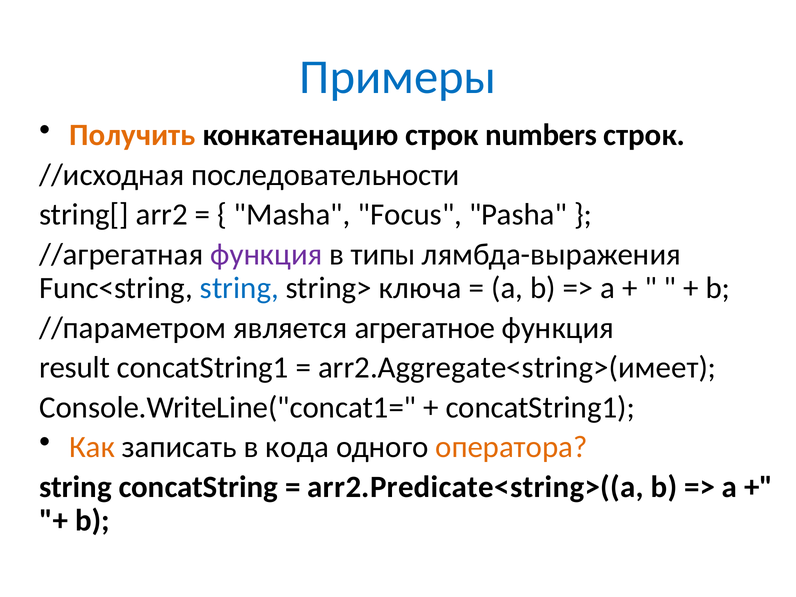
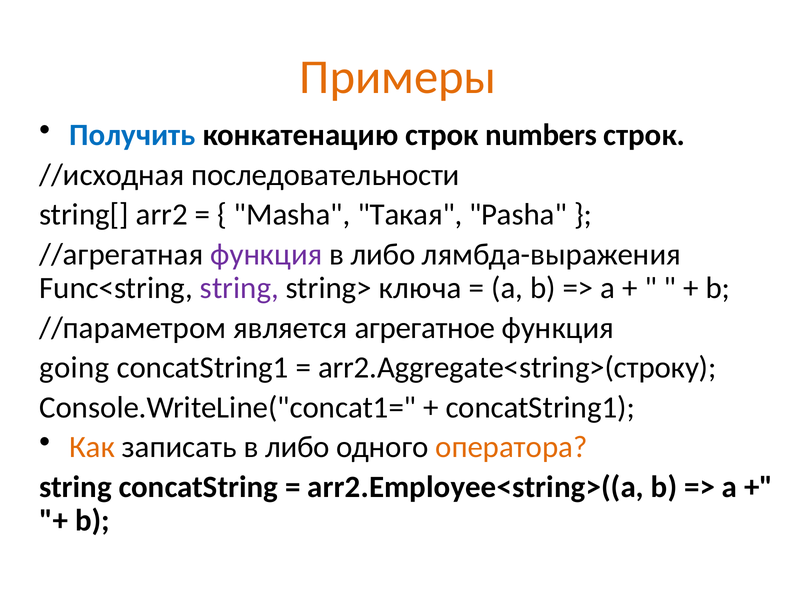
Примеры colour: blue -> orange
Получить colour: orange -> blue
Focus: Focus -> Такая
типы at (383, 255): типы -> либо
string at (239, 288) colour: blue -> purple
result: result -> going
arr2.Aggregate<string>(имеет: arr2.Aggregate<string>(имеет -> arr2.Aggregate<string>(строку
записать в кода: кода -> либо
arr2.Predicate<string>((a: arr2.Predicate<string>((a -> arr2.Employee<string>((a
